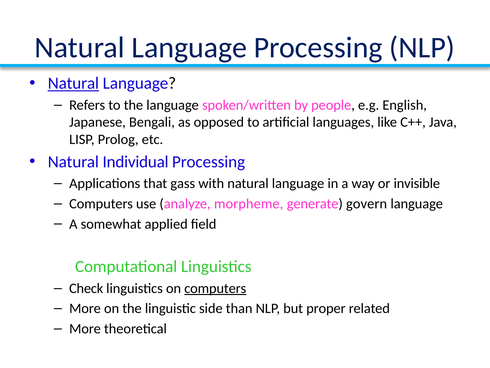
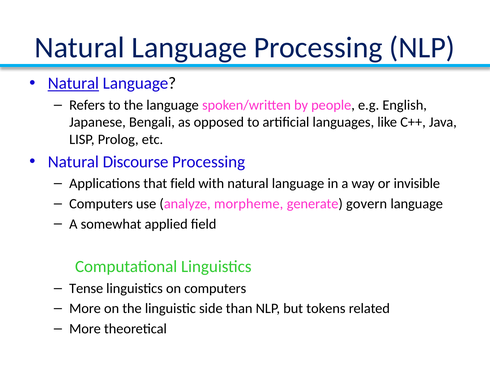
Individual: Individual -> Discourse
that gass: gass -> field
Check: Check -> Tense
computers at (215, 288) underline: present -> none
proper: proper -> tokens
